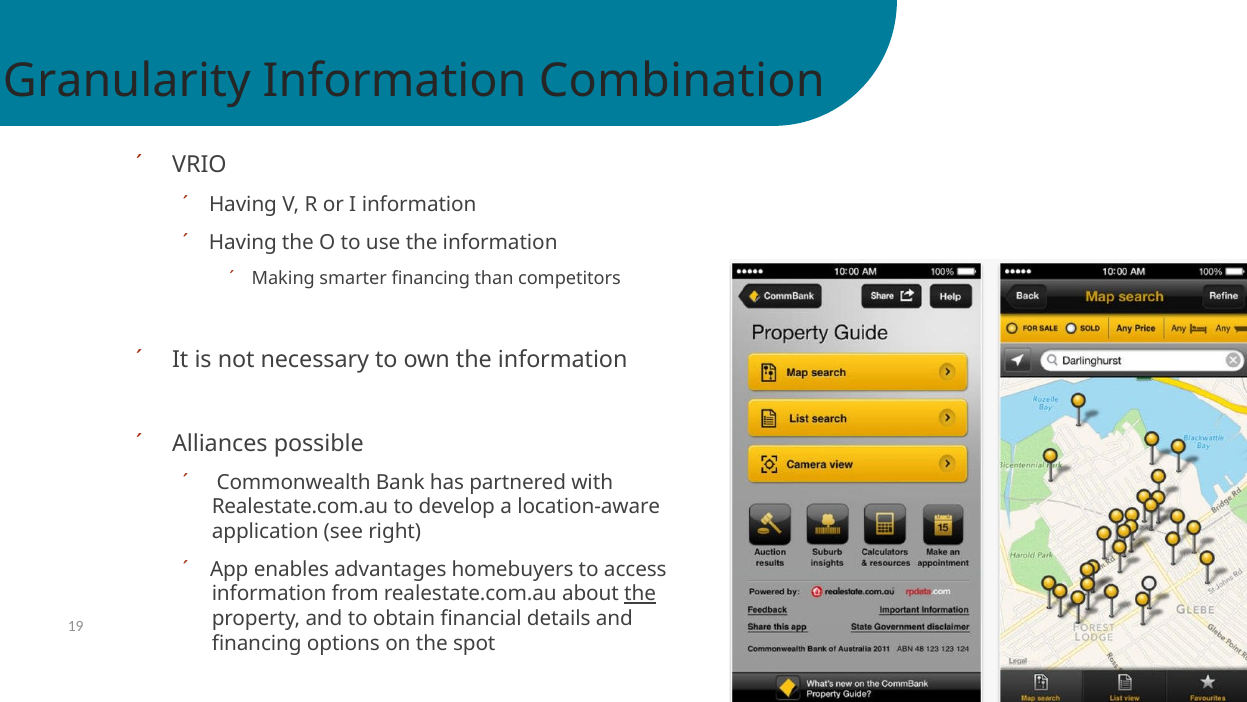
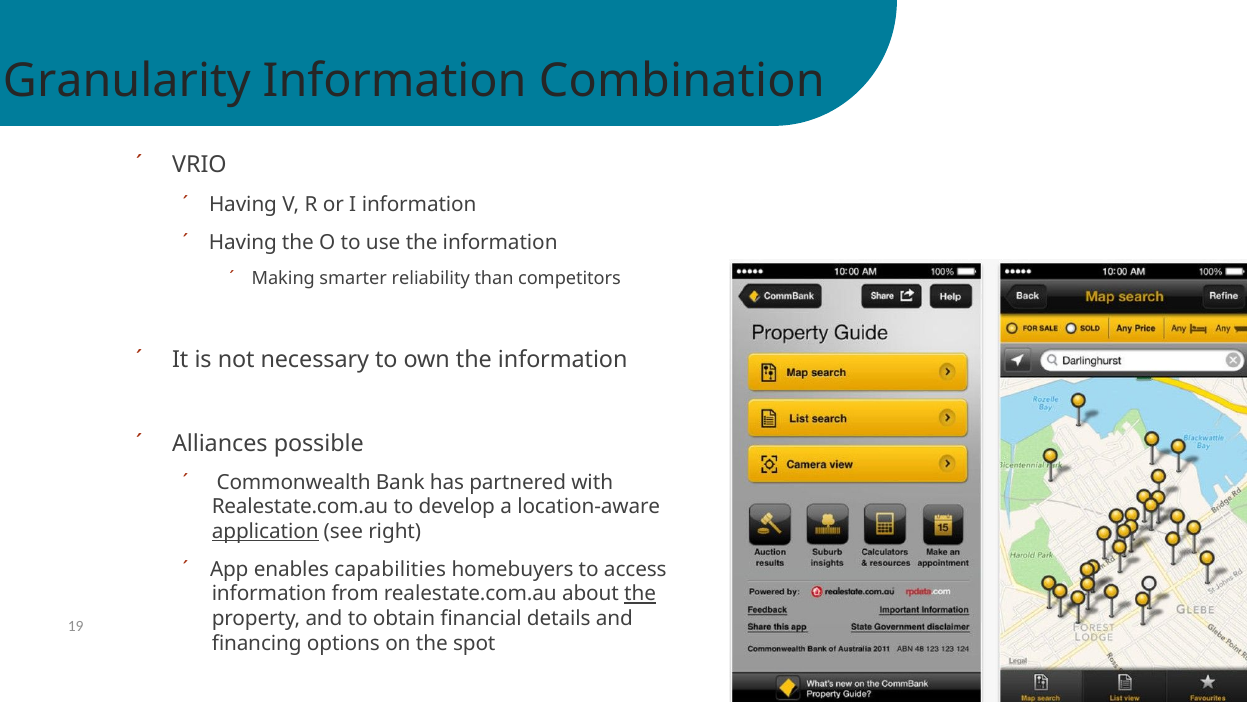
smarter financing: financing -> reliability
application underline: none -> present
advantages: advantages -> capabilities
